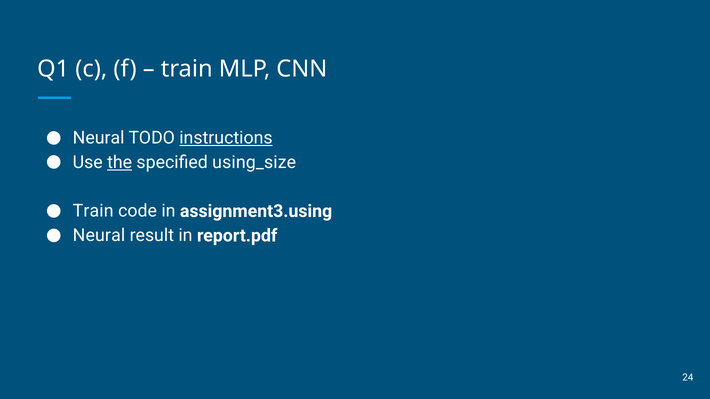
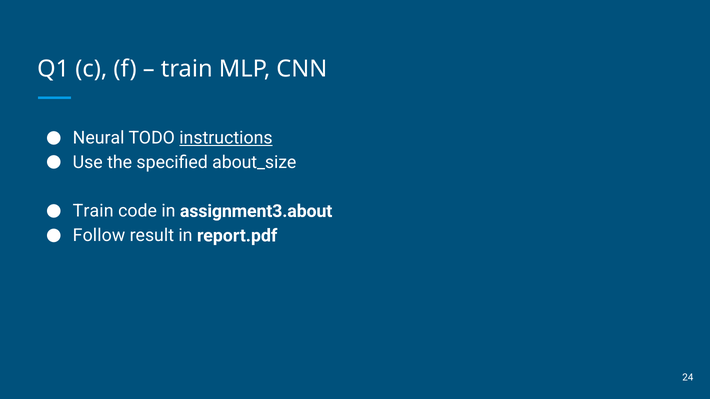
the underline: present -> none
using_size: using_size -> about_size
assignment3.using: assignment3.using -> assignment3.about
Neural at (99, 236): Neural -> Follow
